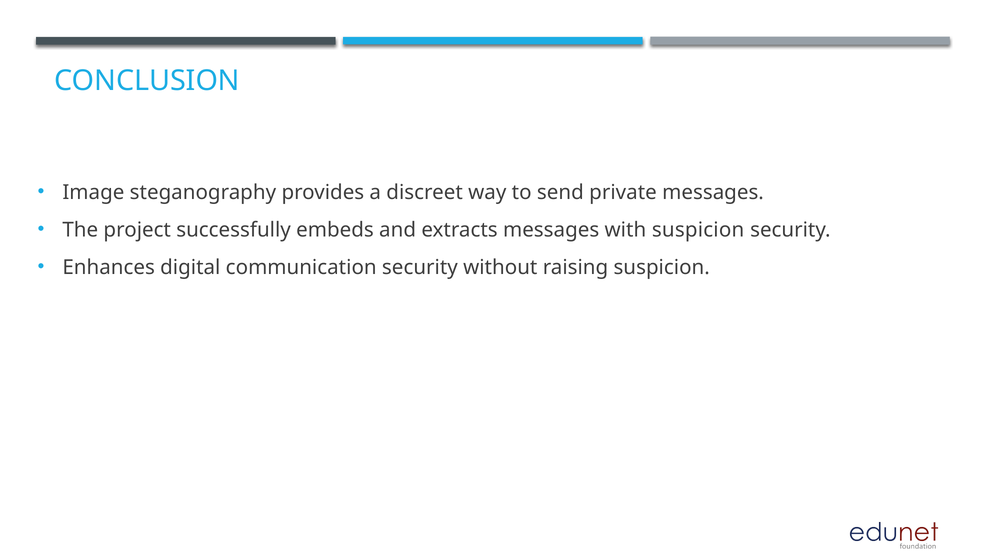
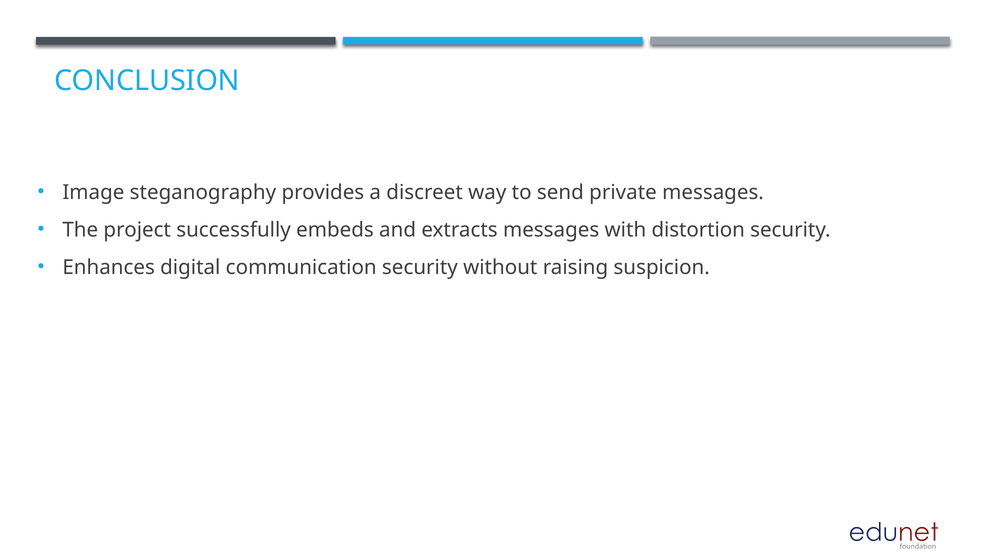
with suspicion: suspicion -> distortion
